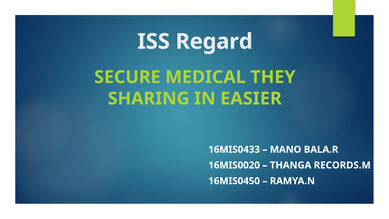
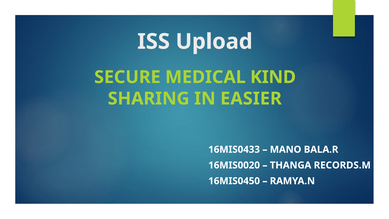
Regard: Regard -> Upload
THEY: THEY -> KIND
